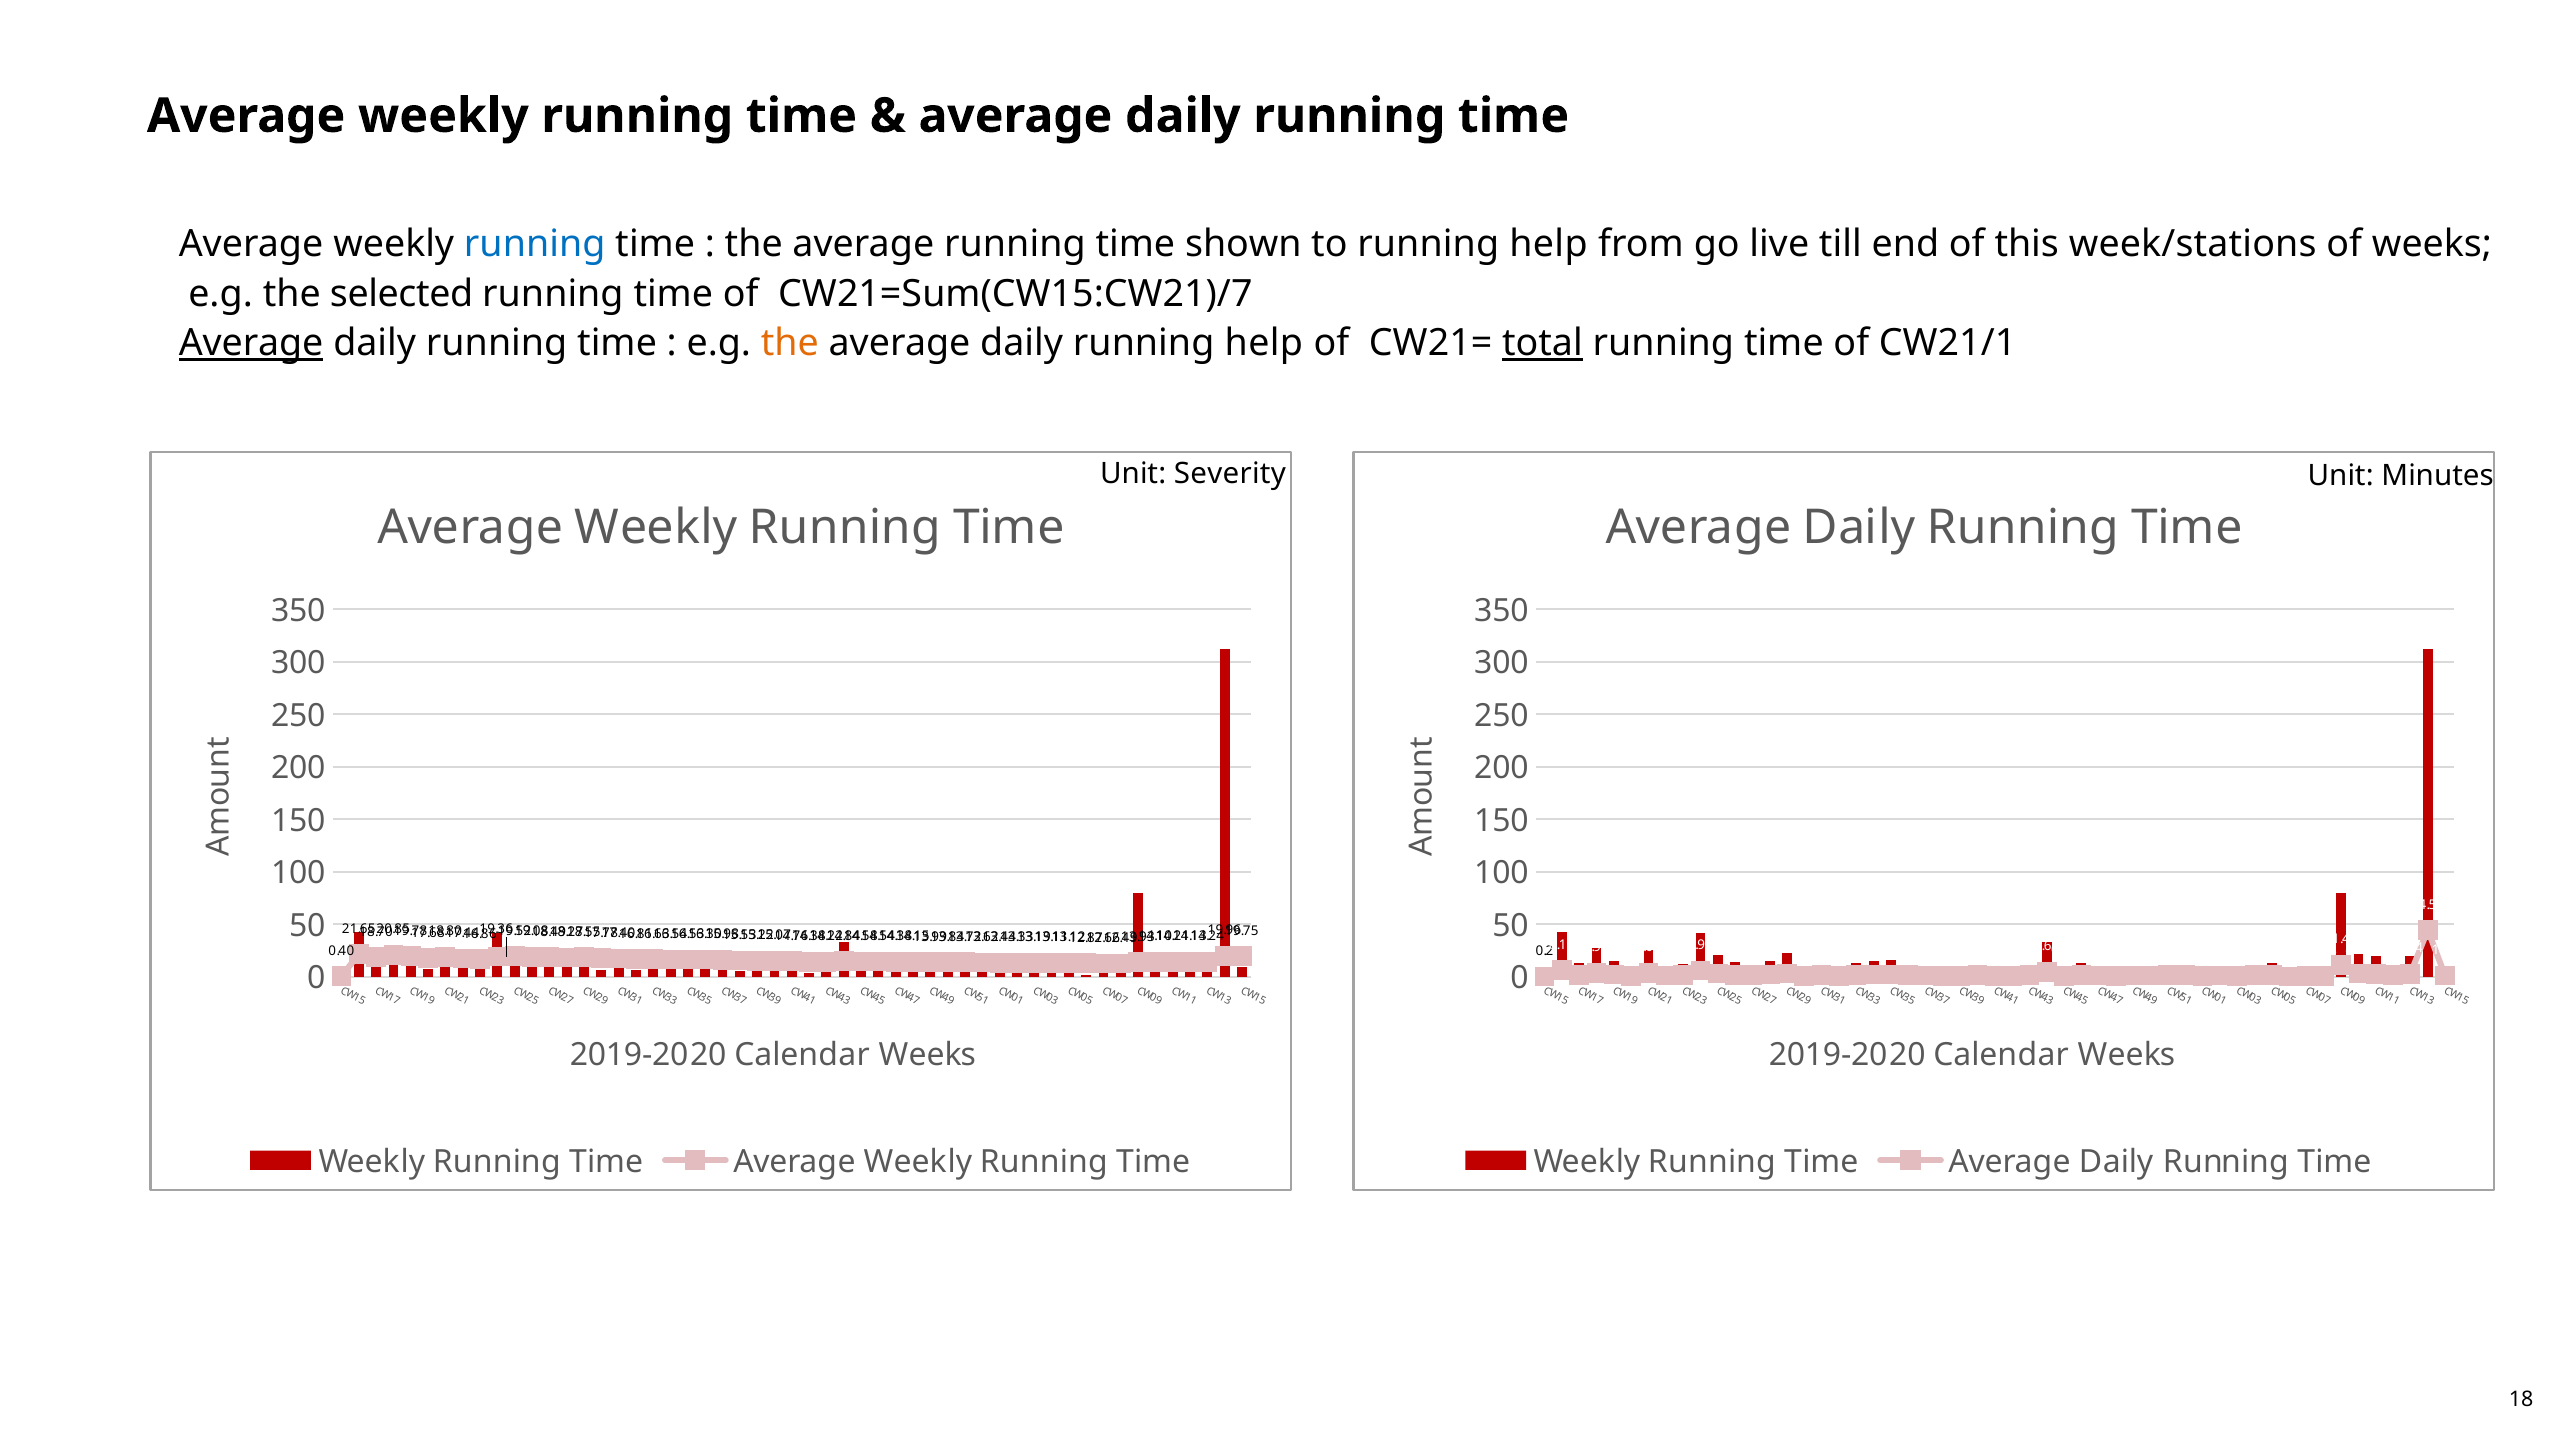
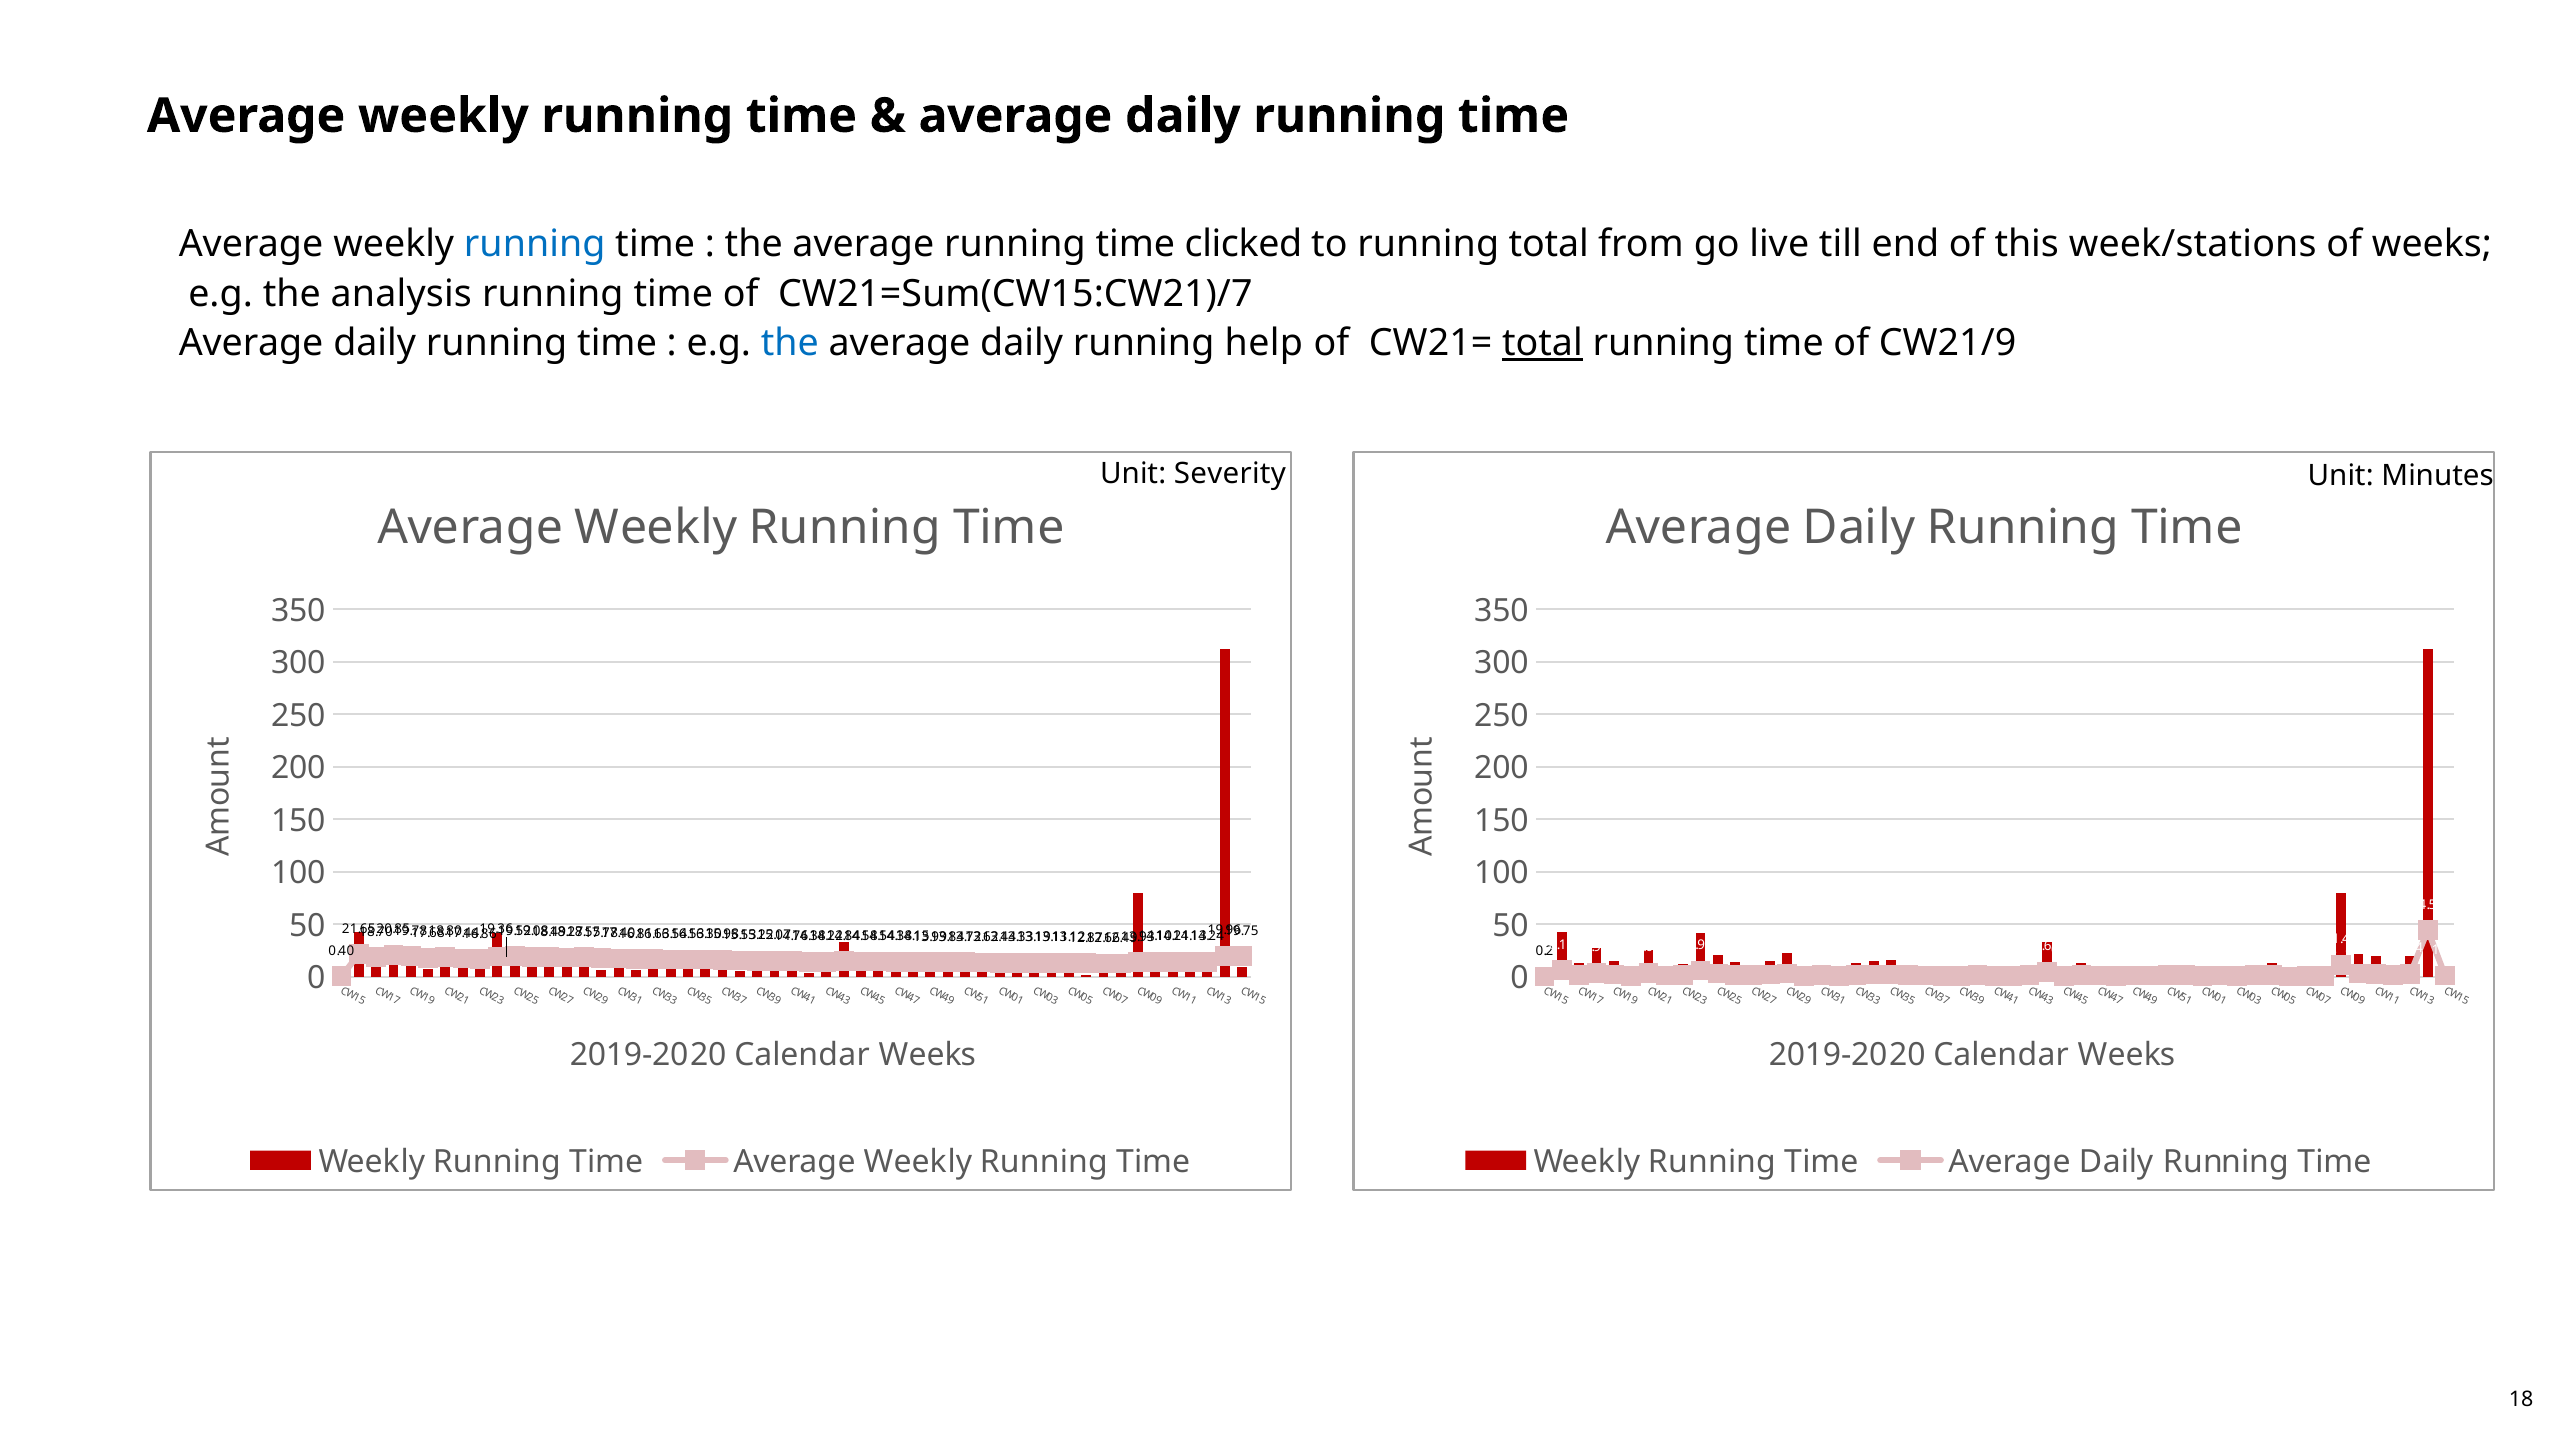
shown: shown -> clicked
to running help: help -> total
selected: selected -> analysis
Average at (251, 343) underline: present -> none
the at (790, 343) colour: orange -> blue
CW21/1: CW21/1 -> CW21/9
